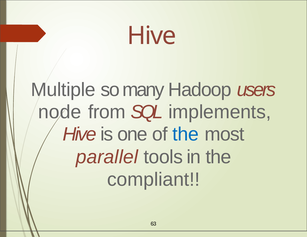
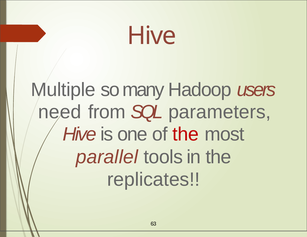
node: node -> need
implements: implements -> parameters
the at (186, 134) colour: blue -> red
compliant: compliant -> replicates
